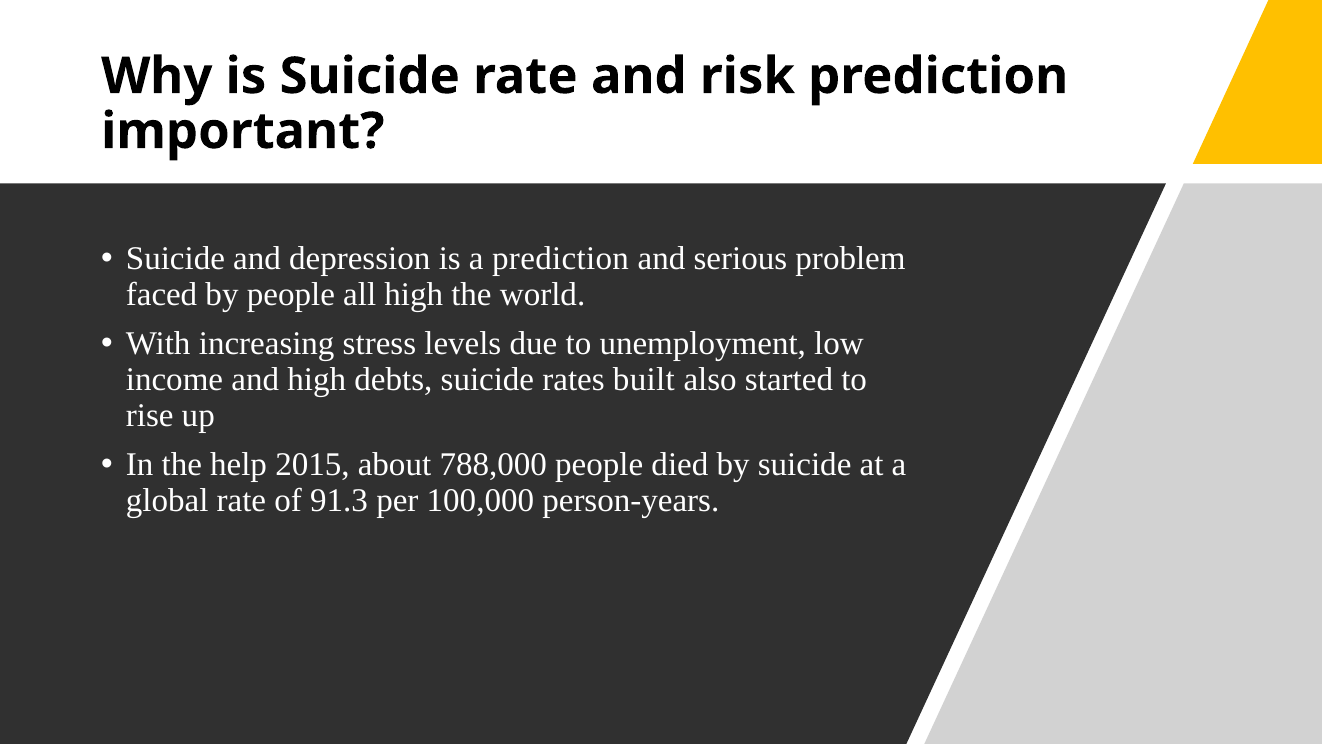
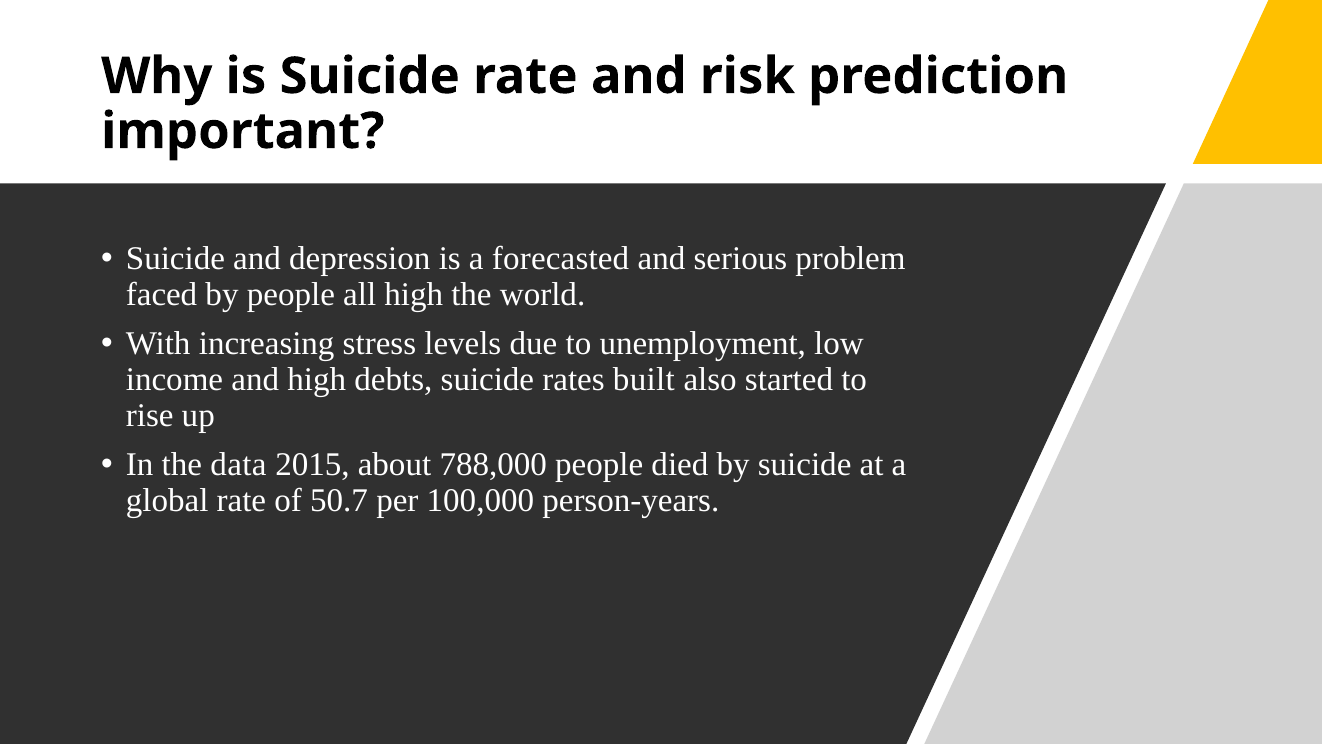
a prediction: prediction -> forecasted
help: help -> data
91.3: 91.3 -> 50.7
